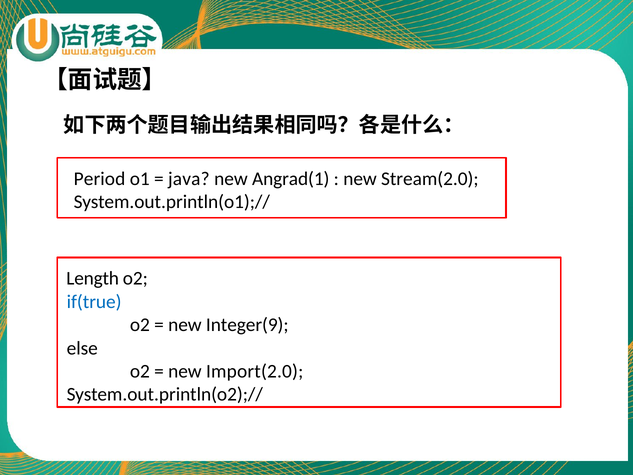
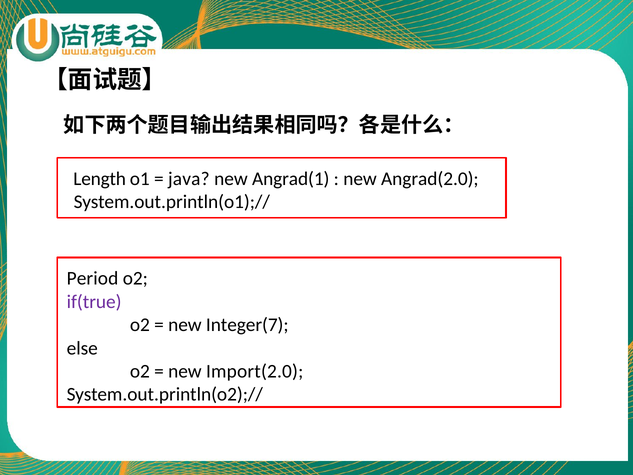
Period: Period -> Length
Stream(2.0: Stream(2.0 -> Angrad(2.0
Length: Length -> Period
if(true colour: blue -> purple
Integer(9: Integer(9 -> Integer(7
